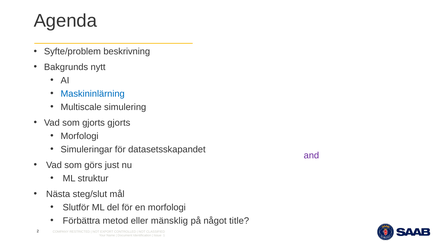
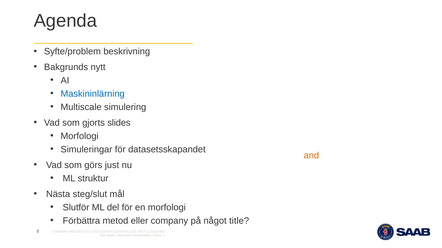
gjorts gjorts: gjorts -> slides
and colour: purple -> orange
eller mänsklig: mänsklig -> company
